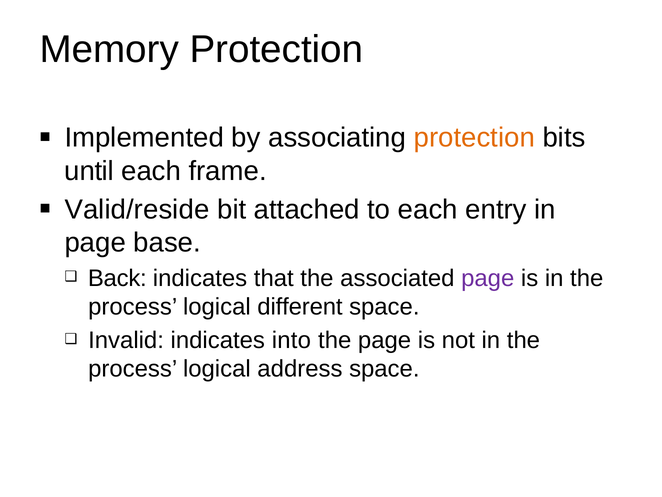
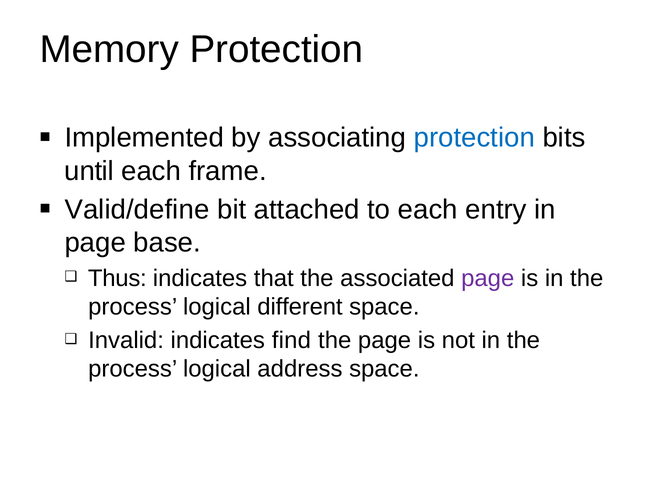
protection at (474, 138) colour: orange -> blue
Valid/reside: Valid/reside -> Valid/define
Back: Back -> Thus
into: into -> find
